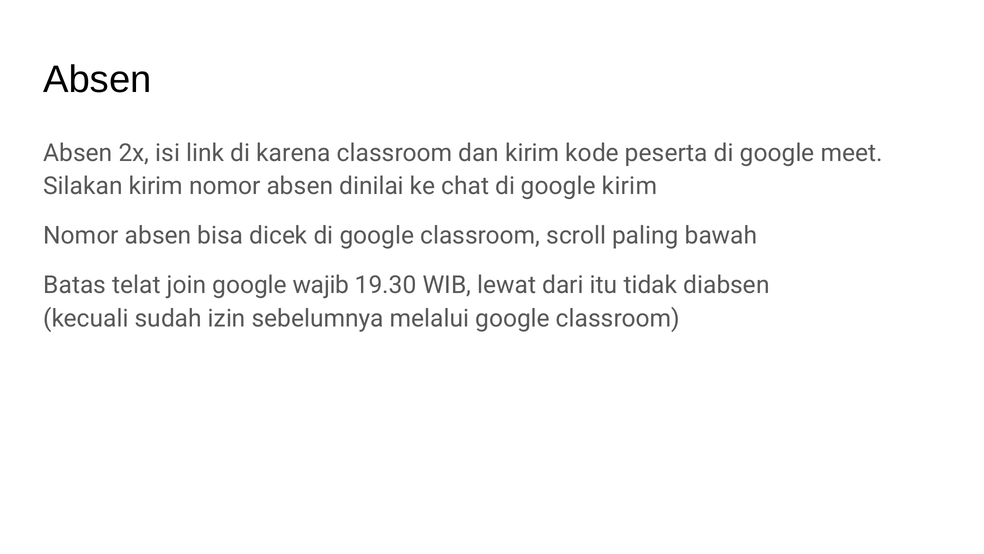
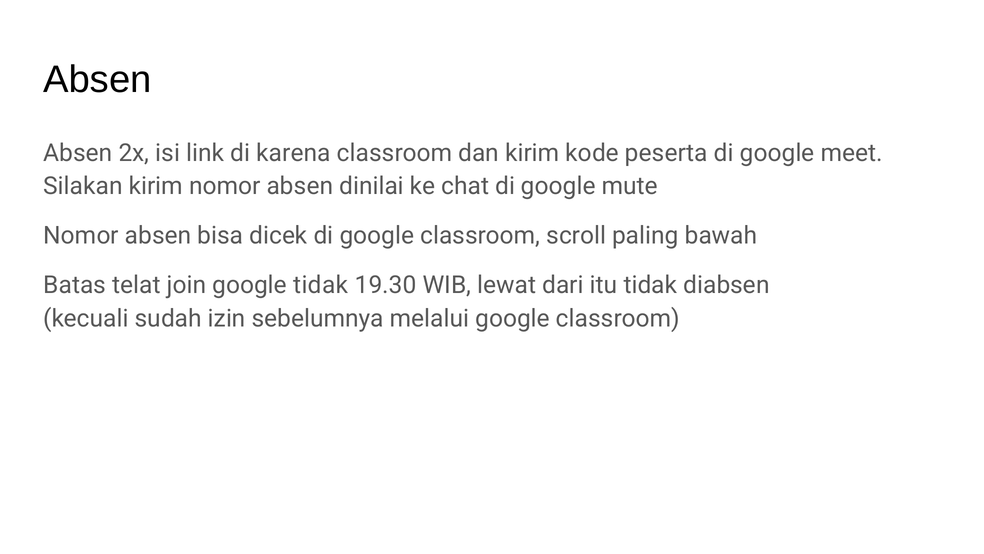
google kirim: kirim -> mute
google wajib: wajib -> tidak
